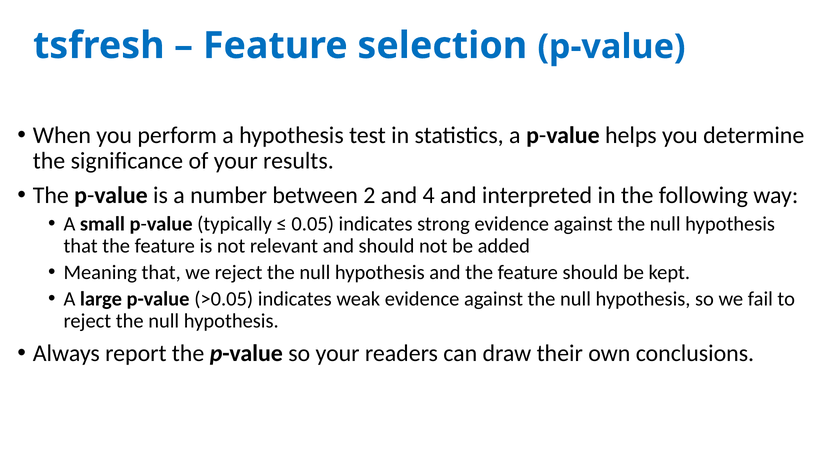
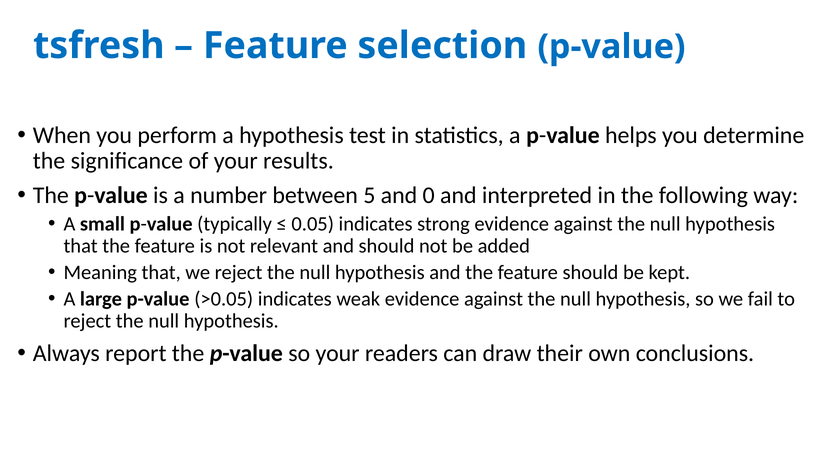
2: 2 -> 5
4: 4 -> 0
